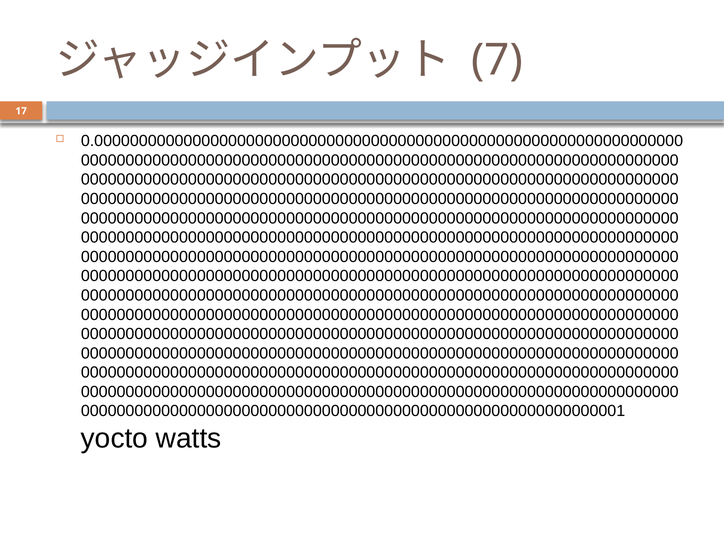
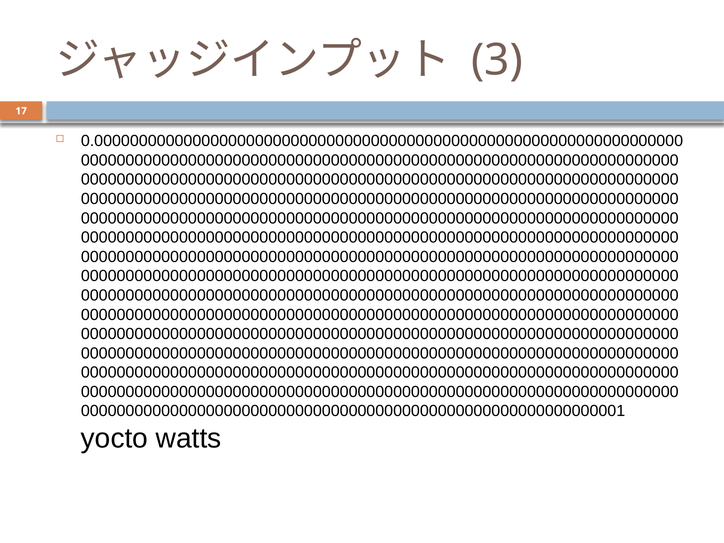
7: 7 -> 3
